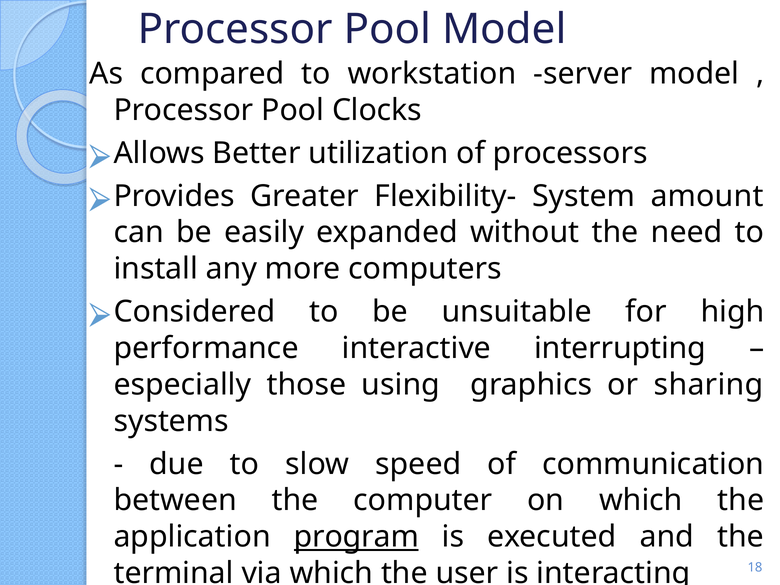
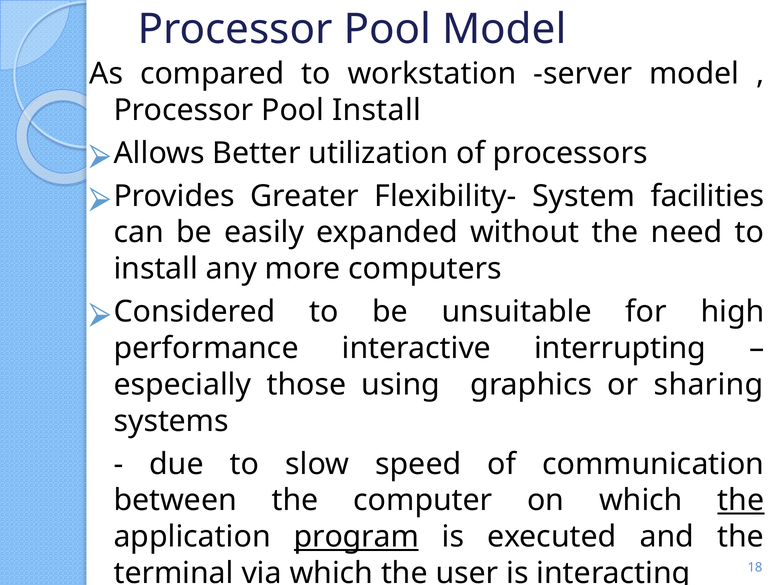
Pool Clocks: Clocks -> Install
amount: amount -> facilities
the at (741, 500) underline: none -> present
